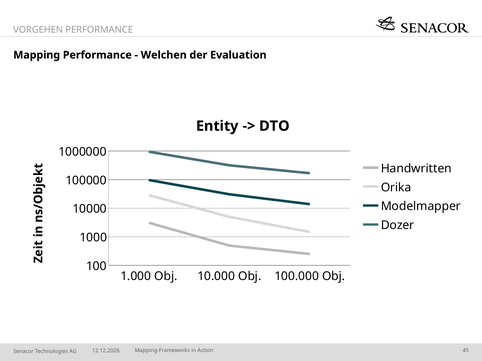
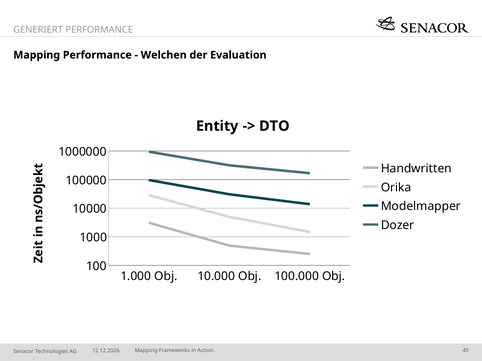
VORGEHEN: VORGEHEN -> GENERIERT
